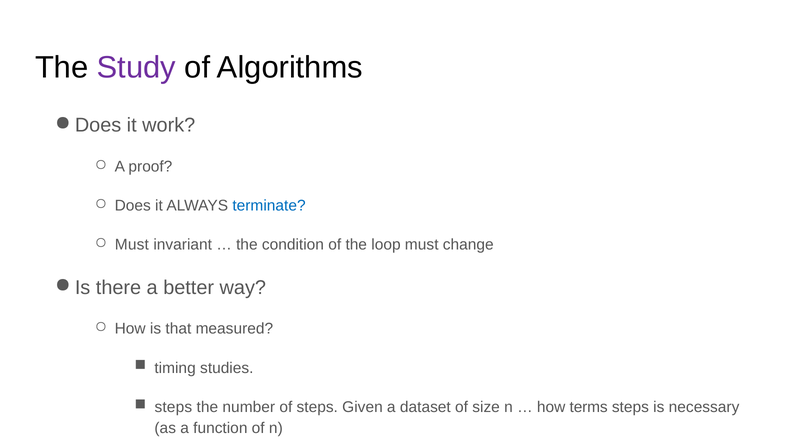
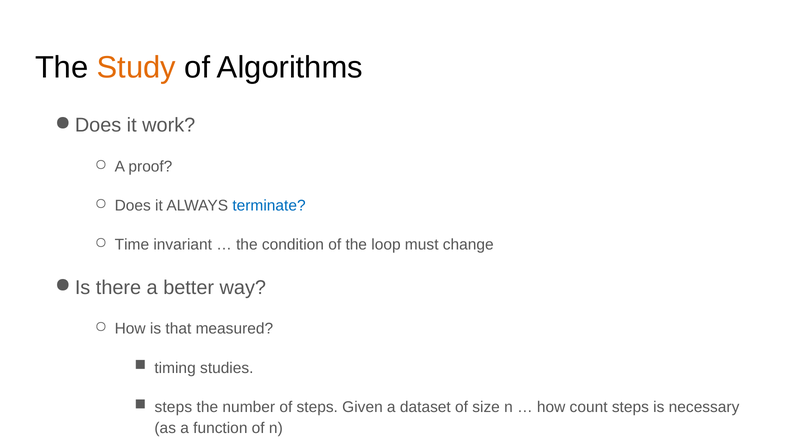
Study colour: purple -> orange
Must at (132, 245): Must -> Time
terms: terms -> count
